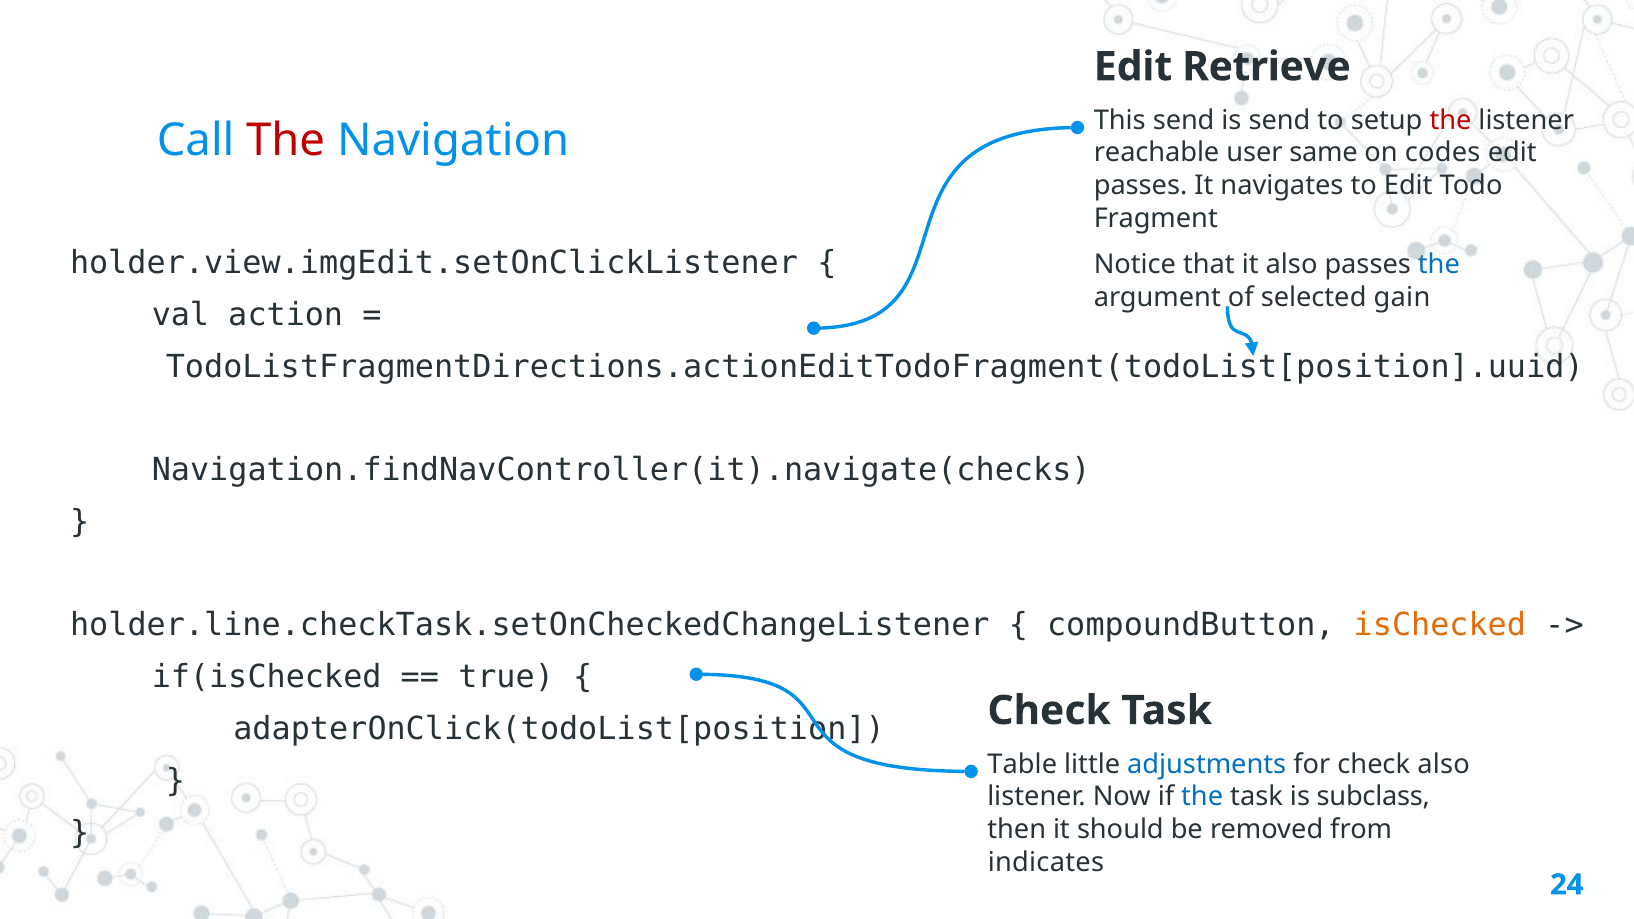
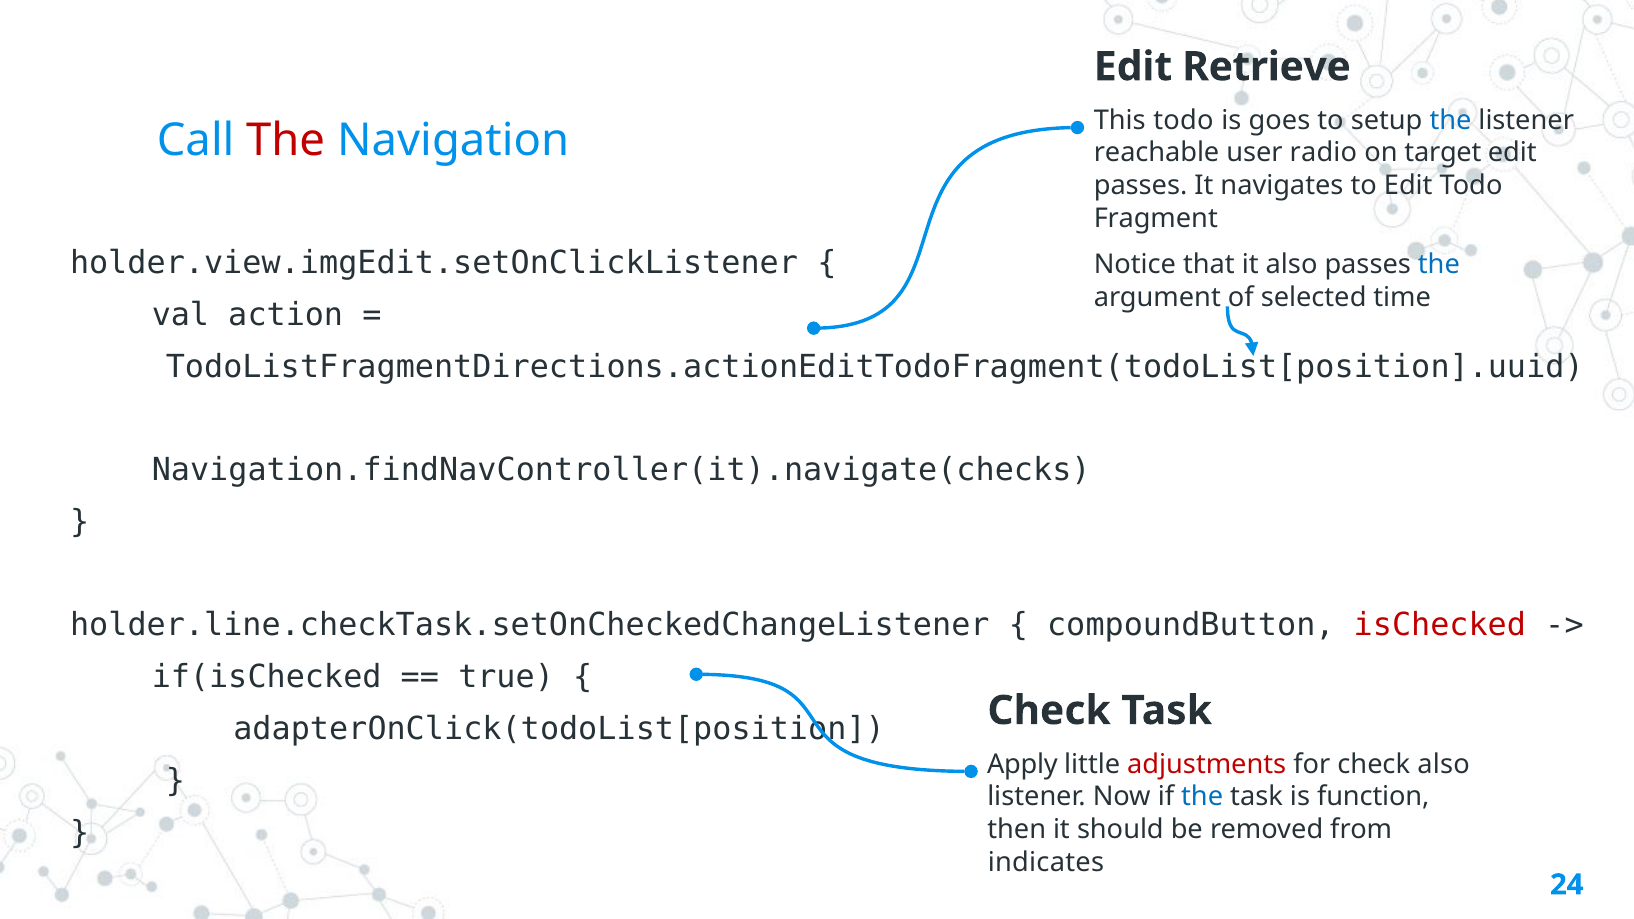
This send: send -> todo
is send: send -> goes
the at (1450, 120) colour: red -> blue
same: same -> radio
codes: codes -> target
gain: gain -> time
isChecked colour: orange -> red
Table: Table -> Apply
adjustments colour: blue -> red
subclass: subclass -> function
